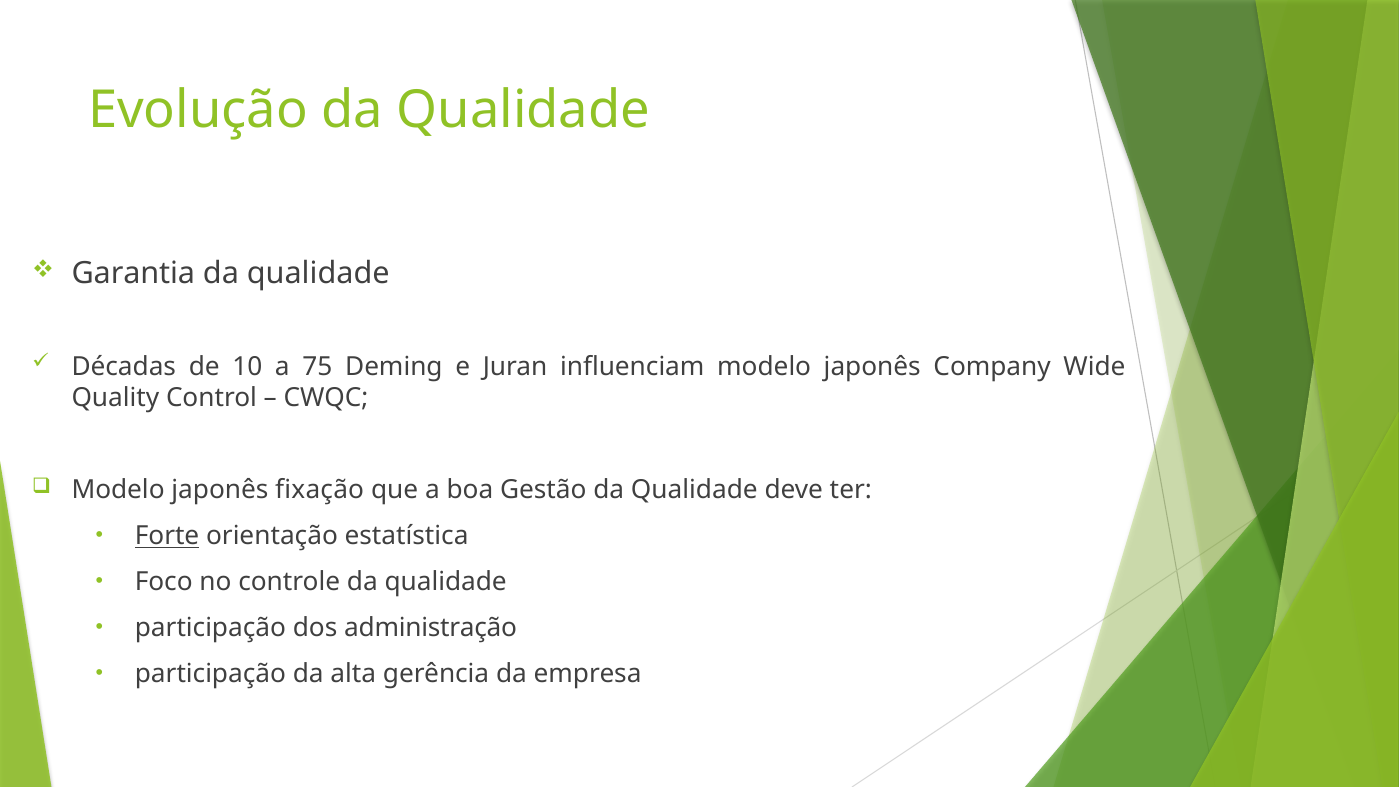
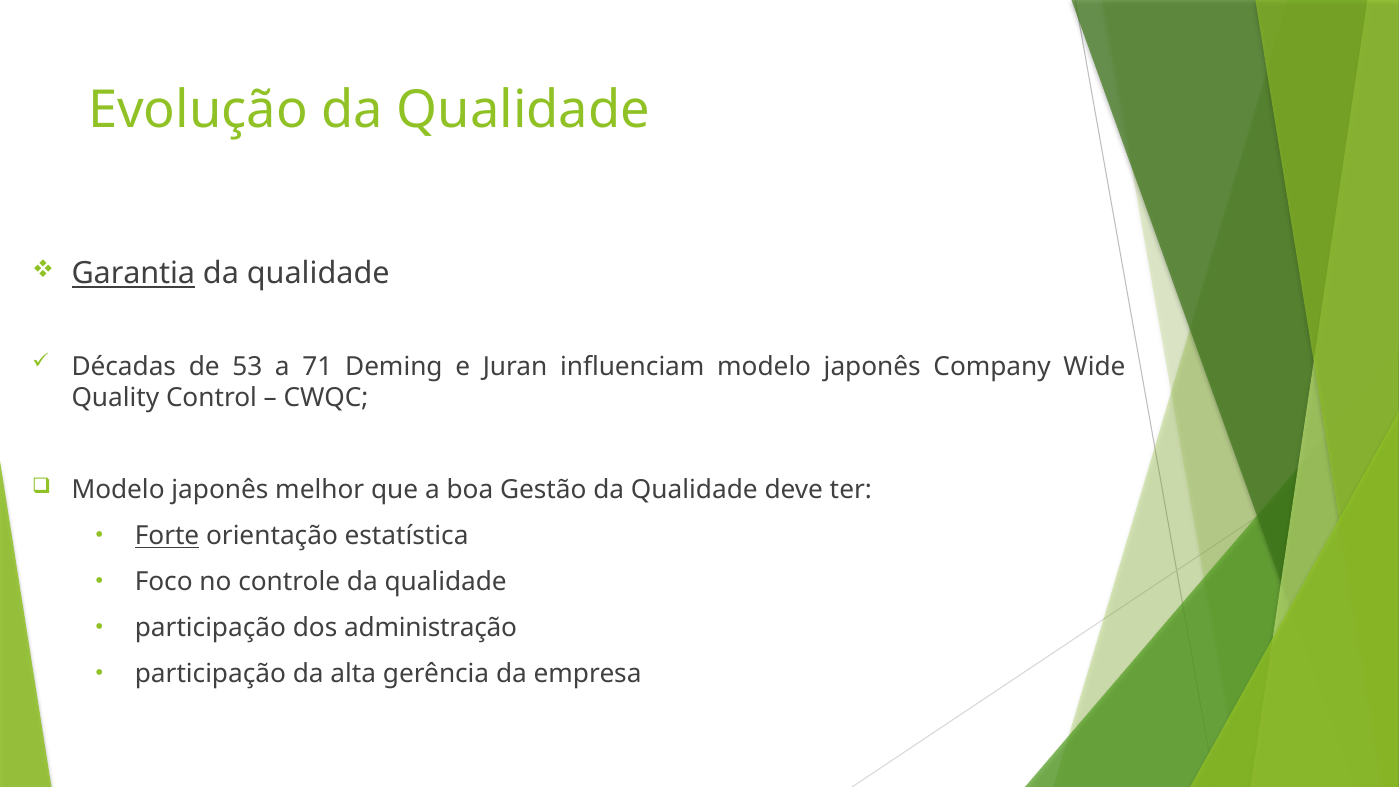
Garantia underline: none -> present
10: 10 -> 53
75: 75 -> 71
fixação: fixação -> melhor
